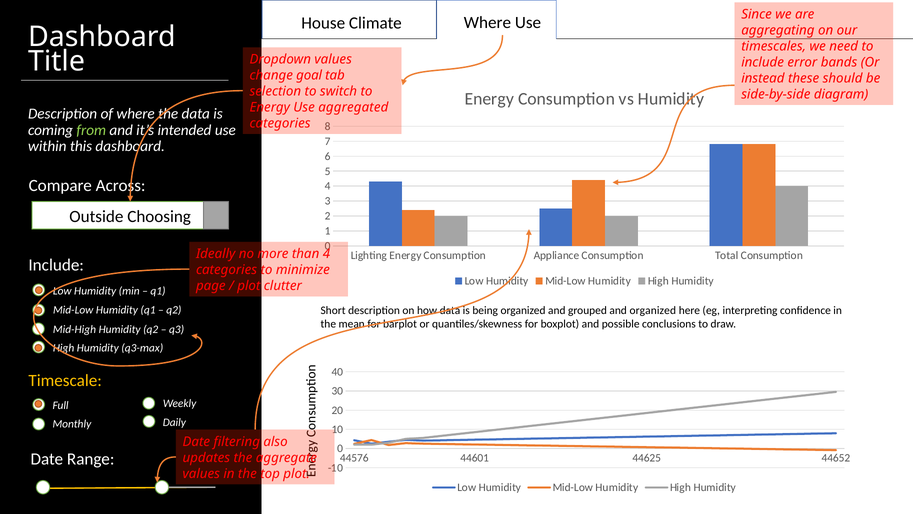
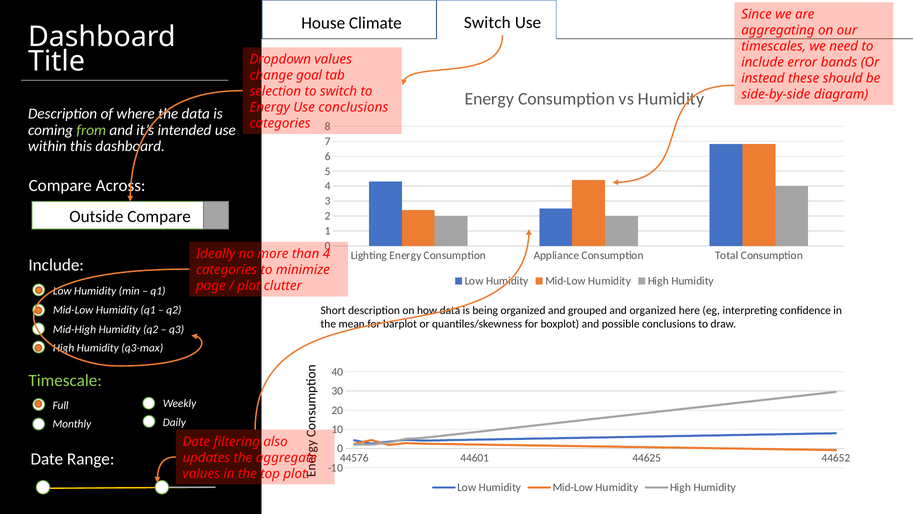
Climate Where: Where -> Switch
Use aggregated: aggregated -> conclusions
Outside Choosing: Choosing -> Compare
Timescale colour: yellow -> light green
